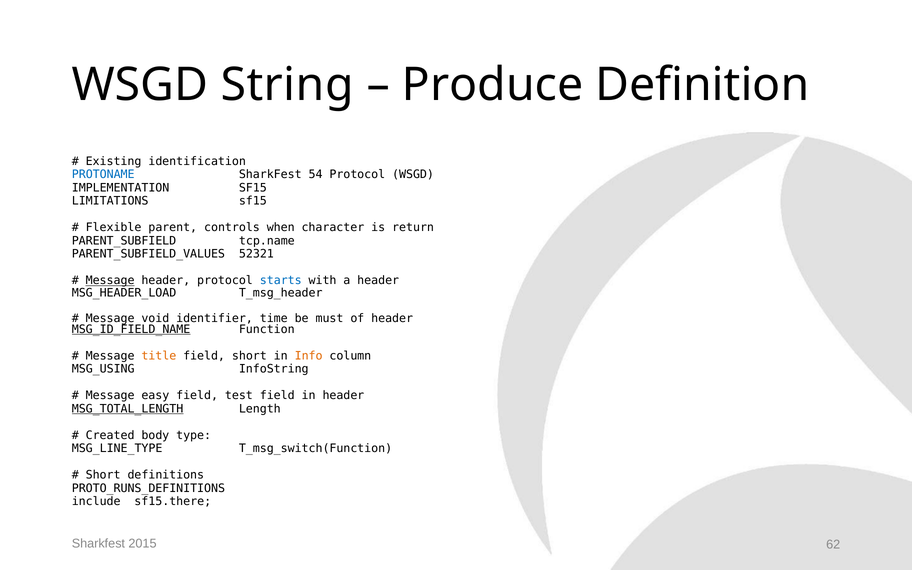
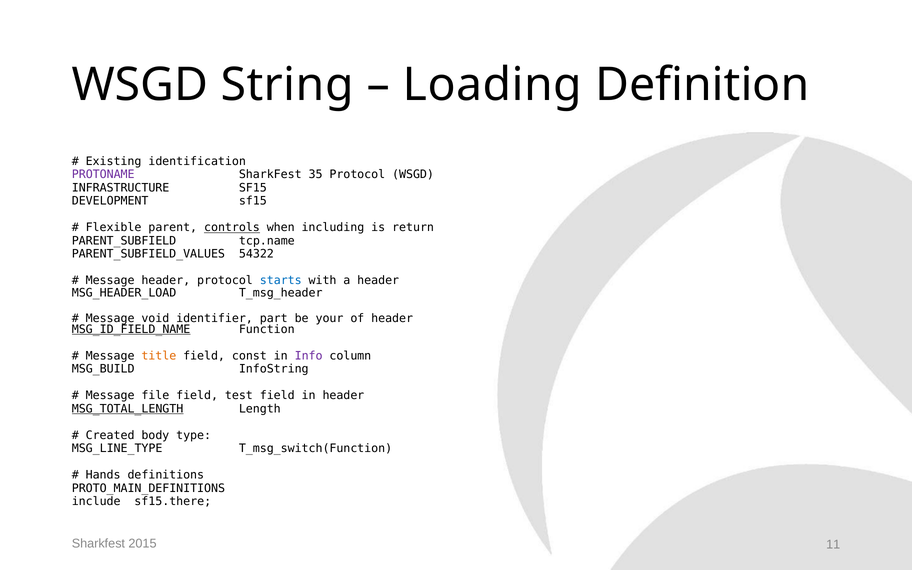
Produce: Produce -> Loading
PROTONAME colour: blue -> purple
54: 54 -> 35
IMPLEMENTATION: IMPLEMENTATION -> INFRASTRUCTURE
LIMITATIONS: LIMITATIONS -> DEVELOPMENT
controls underline: none -> present
character: character -> including
52321: 52321 -> 54322
Message at (110, 281) underline: present -> none
time: time -> part
must: must -> your
field short: short -> const
Info colour: orange -> purple
MSG_USING: MSG_USING -> MSG_BUILD
easy: easy -> file
Short at (103, 475): Short -> Hands
PROTO_RUNS_DEFINITIONS: PROTO_RUNS_DEFINITIONS -> PROTO_MAIN_DEFINITIONS
62: 62 -> 11
